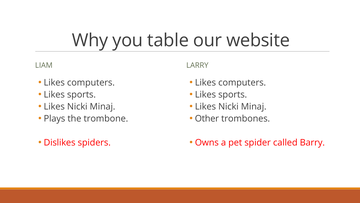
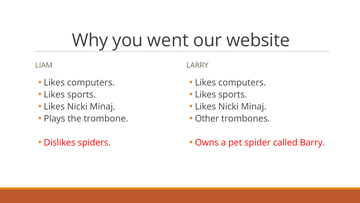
table: table -> went
